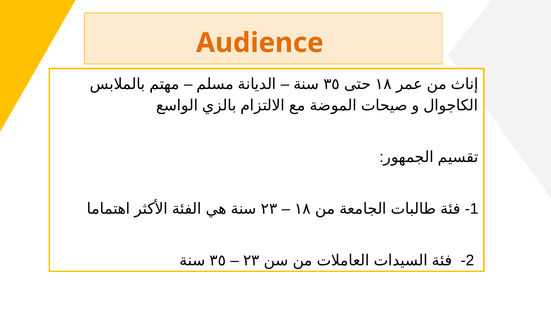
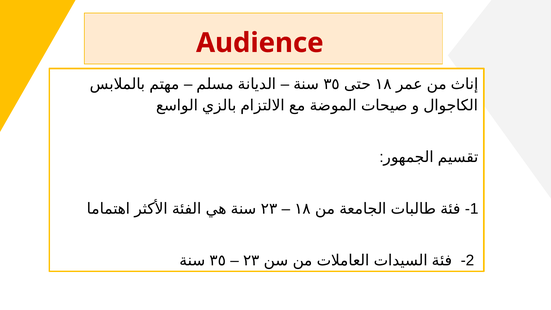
Audience colour: orange -> red
